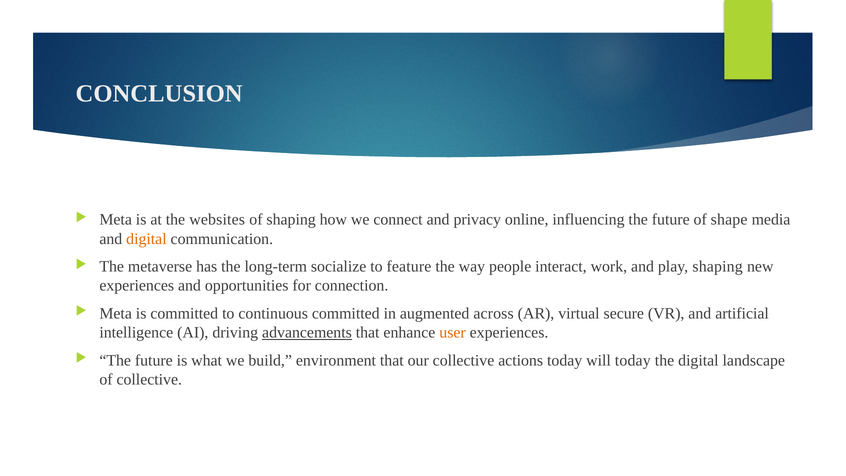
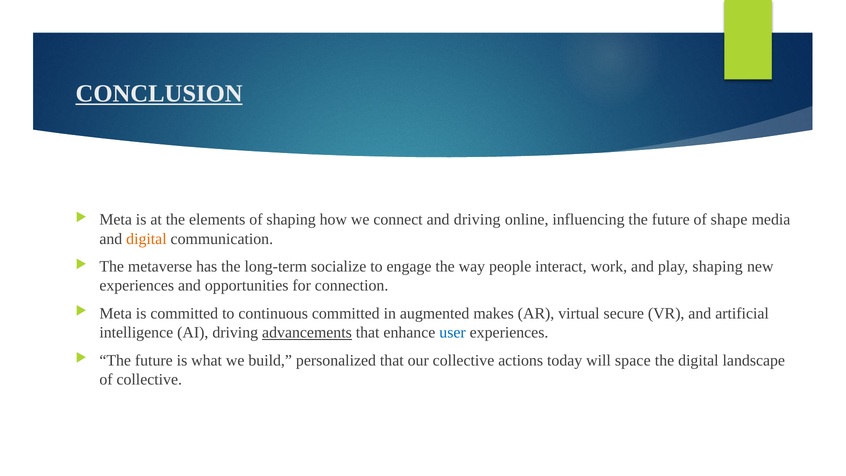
CONCLUSION underline: none -> present
websites: websites -> elements
and privacy: privacy -> driving
feature: feature -> engage
across: across -> makes
user colour: orange -> blue
environment: environment -> personalized
will today: today -> space
